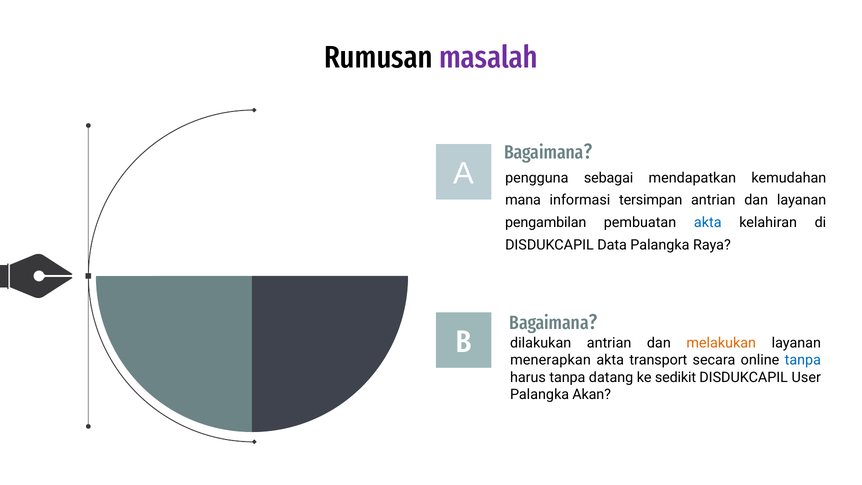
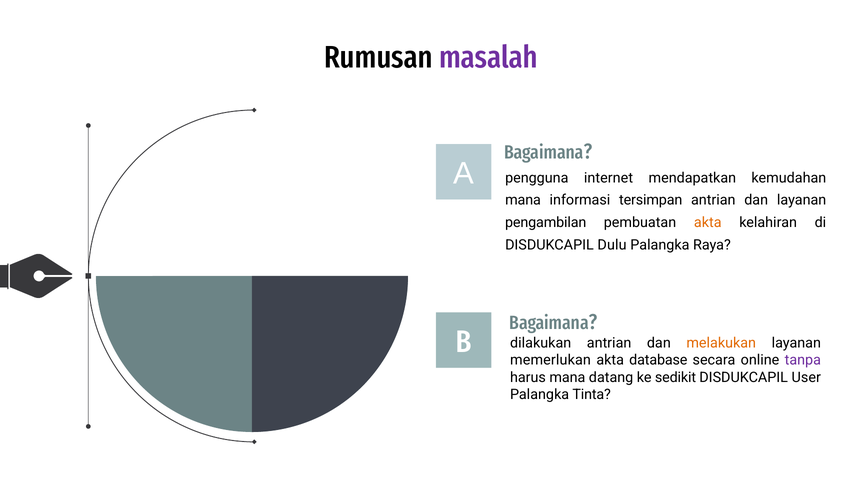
sebagai: sebagai -> internet
akta at (708, 223) colour: blue -> orange
Data: Data -> Dulu
menerapkan: menerapkan -> memerlukan
transport: transport -> database
tanpa at (803, 360) colour: blue -> purple
harus tanpa: tanpa -> mana
Akan: Akan -> Tinta
